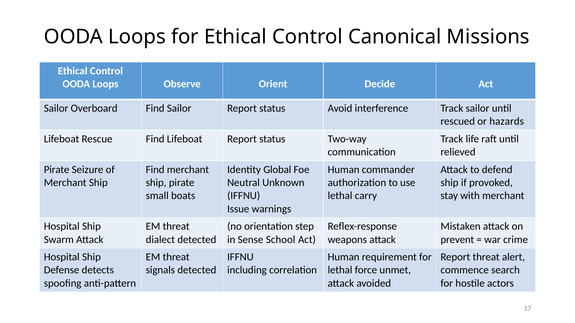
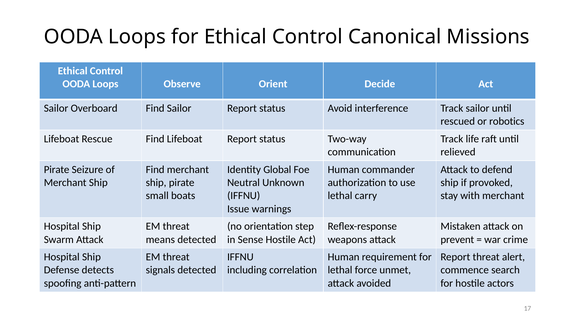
hazards: hazards -> robotics
dialect: dialect -> means
Sense School: School -> Hostile
